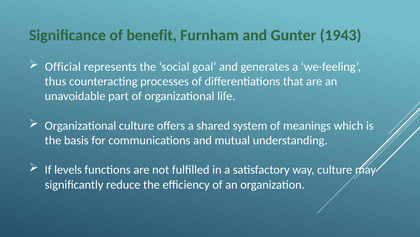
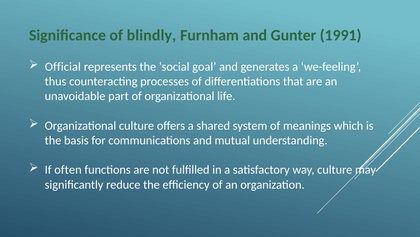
benefit: benefit -> blindly
1943: 1943 -> 1991
levels: levels -> often
